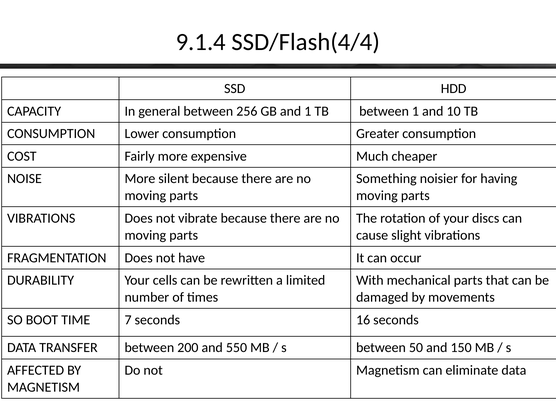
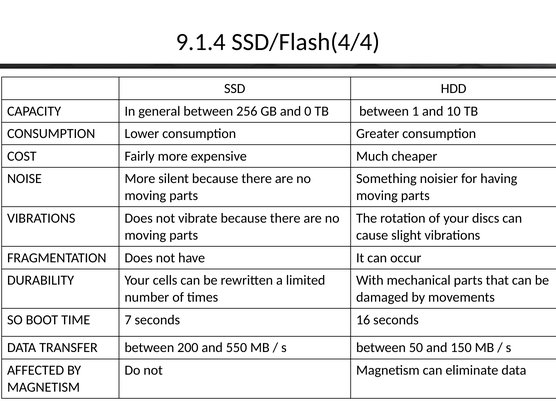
and 1: 1 -> 0
